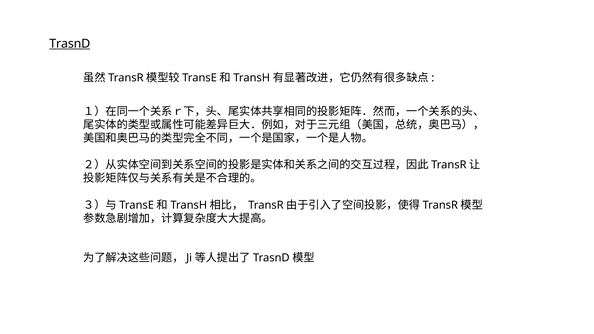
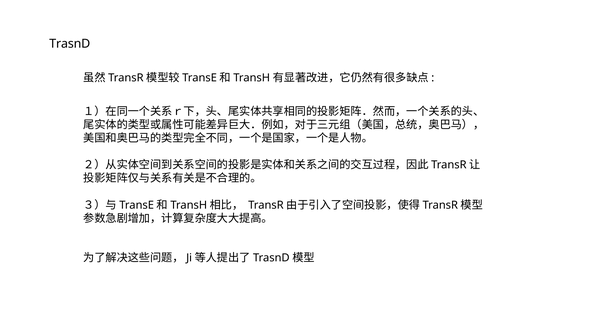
TrasnD underline: present -> none
